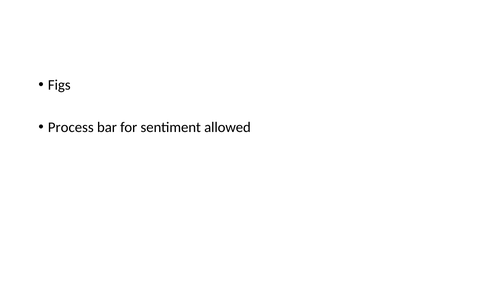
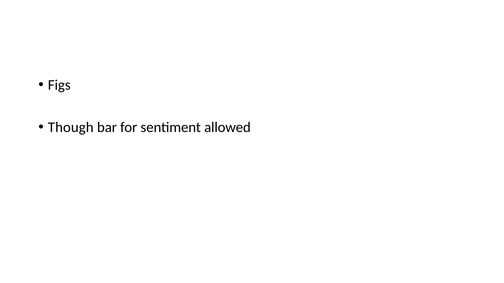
Process: Process -> Though
